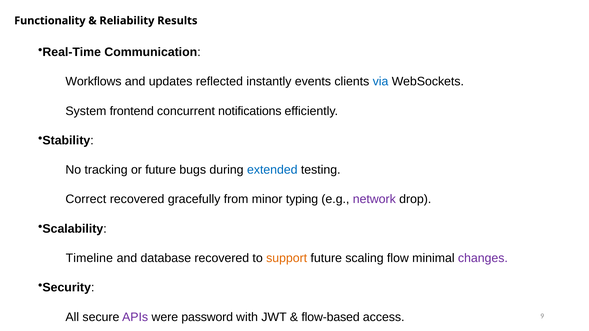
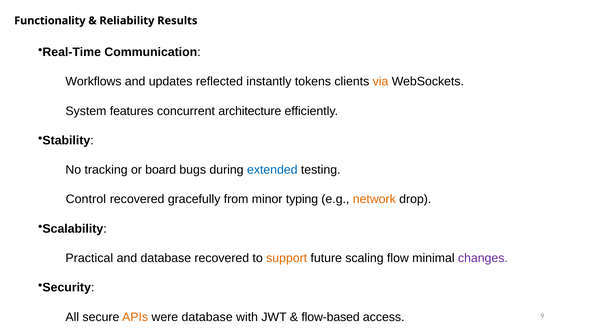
events: events -> tokens
via colour: blue -> orange
frontend: frontend -> features
notifications: notifications -> architecture
or future: future -> board
Correct: Correct -> Control
network colour: purple -> orange
Timeline: Timeline -> Practical
APIs colour: purple -> orange
were password: password -> database
